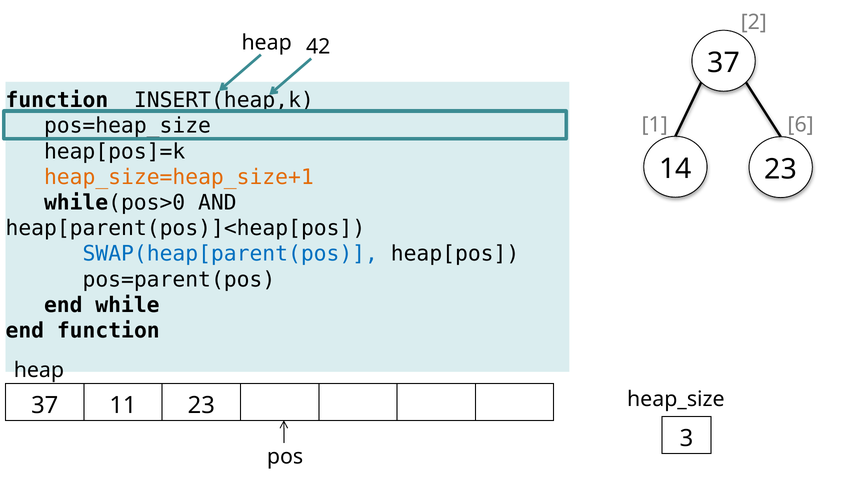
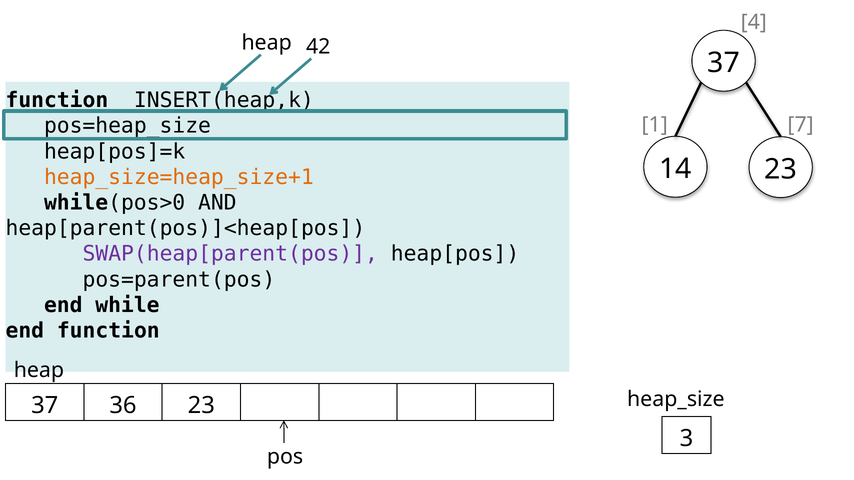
2: 2 -> 4
6: 6 -> 7
SWAP(heap[parent(pos colour: blue -> purple
11: 11 -> 36
